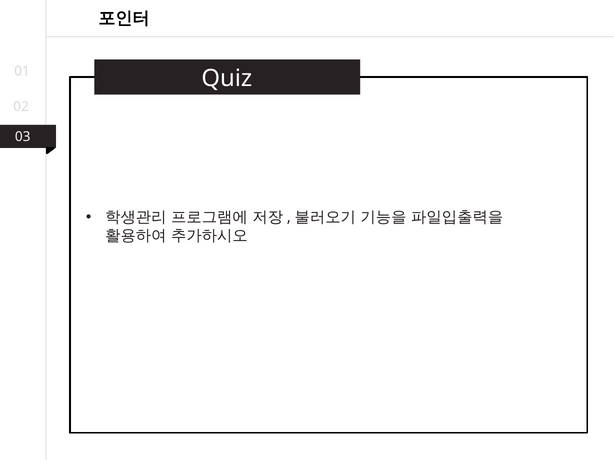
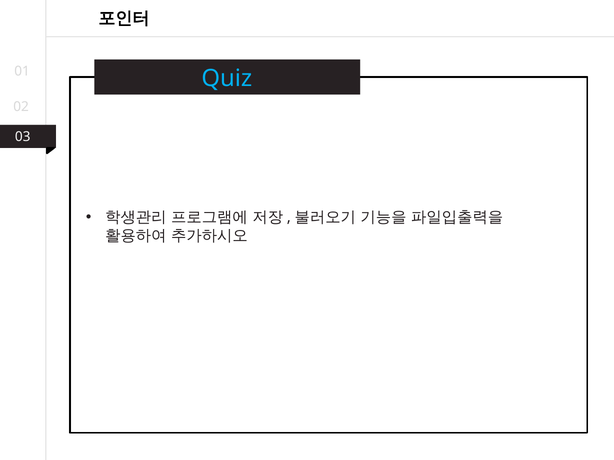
Quiz colour: white -> light blue
